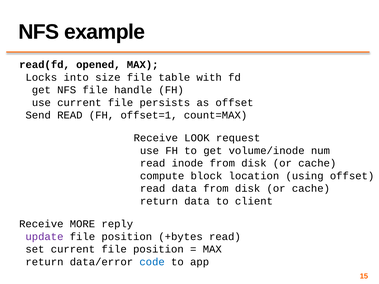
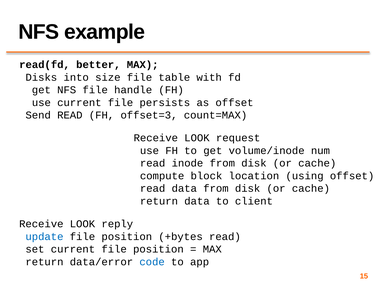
opened: opened -> better
Locks: Locks -> Disks
offset=1: offset=1 -> offset=3
MORE at (82, 224): MORE -> LOOK
update colour: purple -> blue
